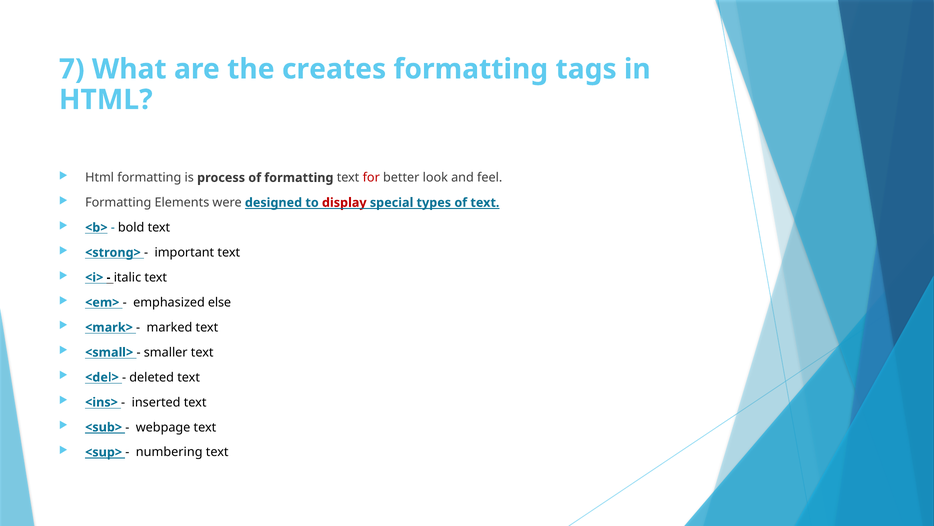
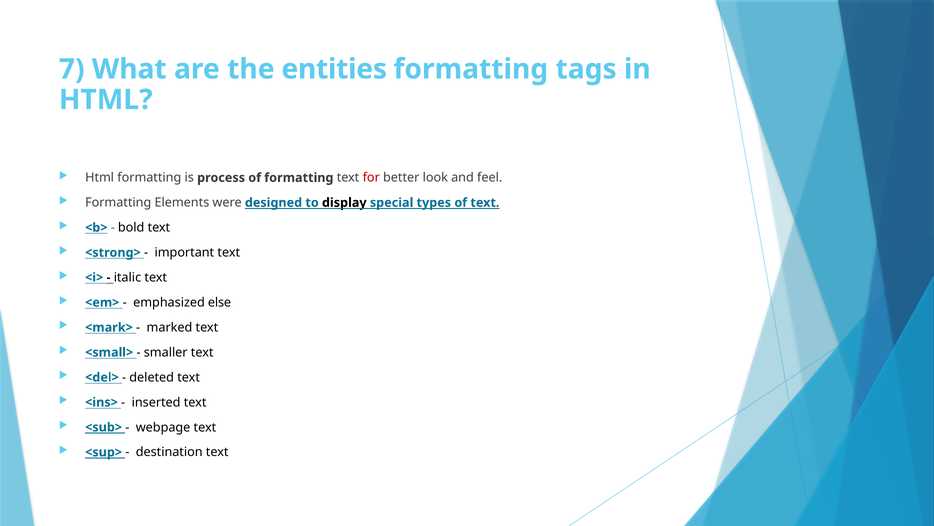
creates: creates -> entities
display colour: red -> black
numbering: numbering -> destination
